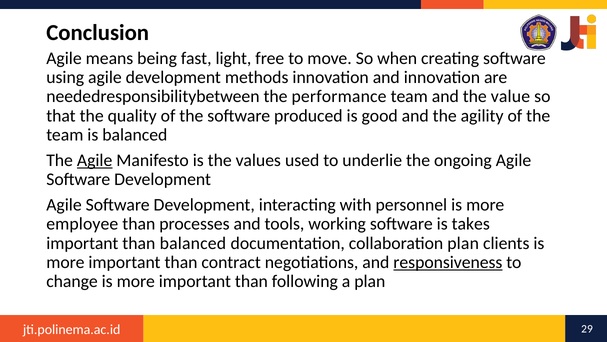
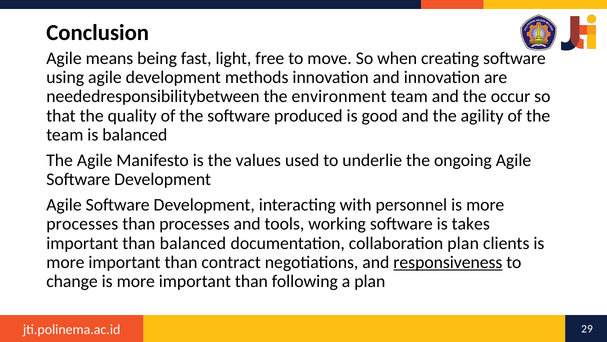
performance: performance -> environment
value: value -> occur
Agile at (95, 160) underline: present -> none
employee at (82, 224): employee -> processes
